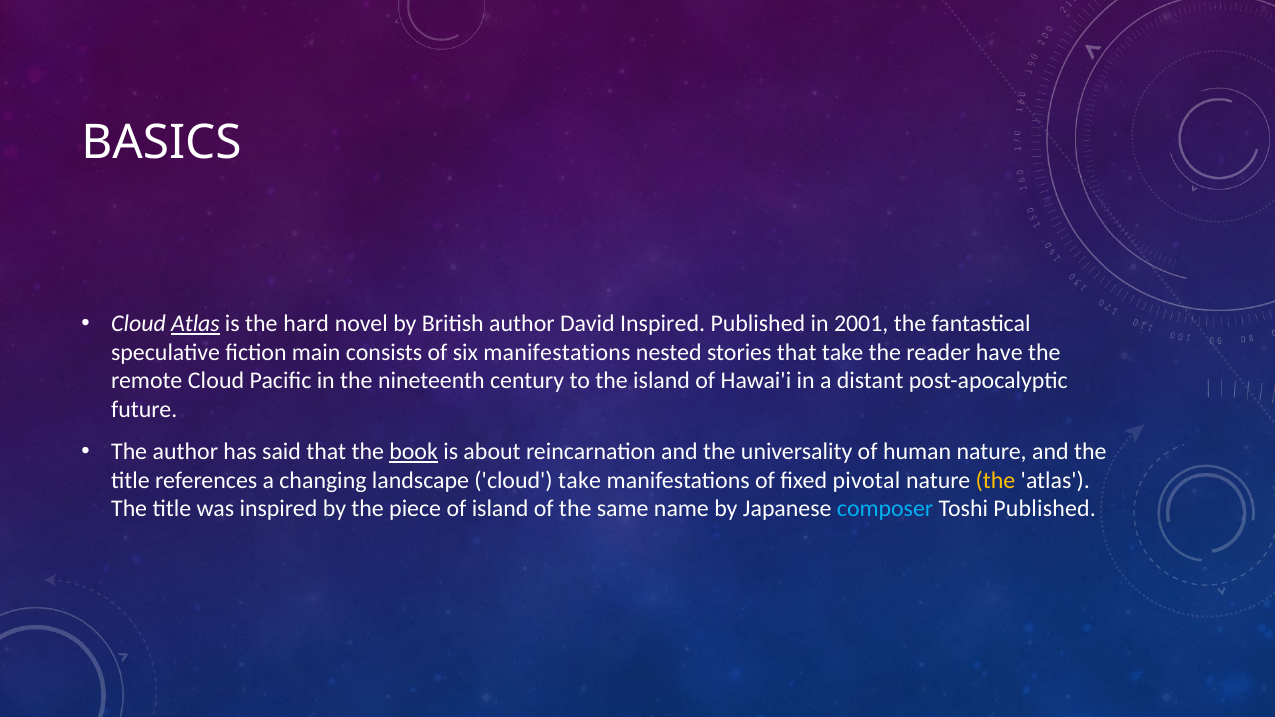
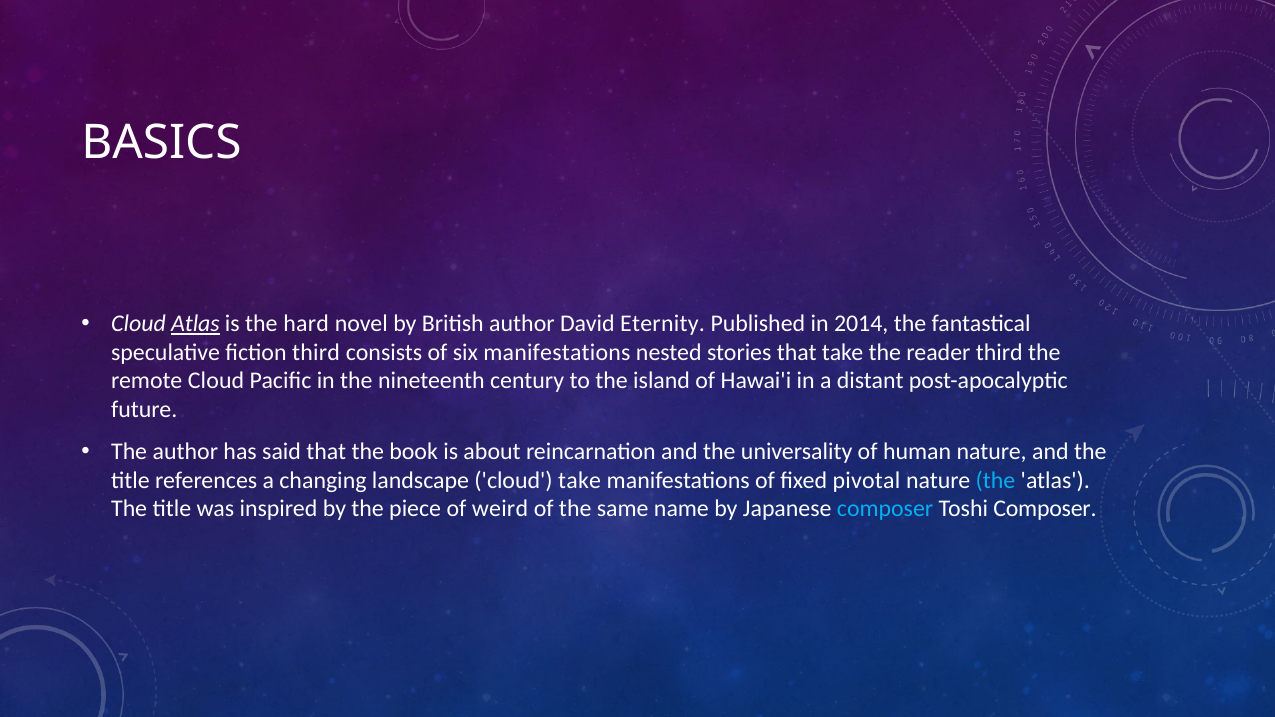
David Inspired: Inspired -> Eternity
2001: 2001 -> 2014
fiction main: main -> third
reader have: have -> third
book underline: present -> none
the at (995, 480) colour: yellow -> light blue
of island: island -> weird
Toshi Published: Published -> Composer
